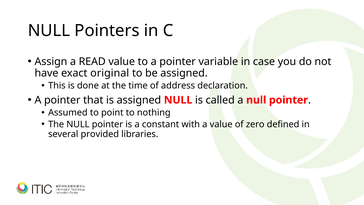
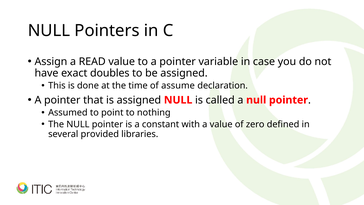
original: original -> doubles
address: address -> assume
